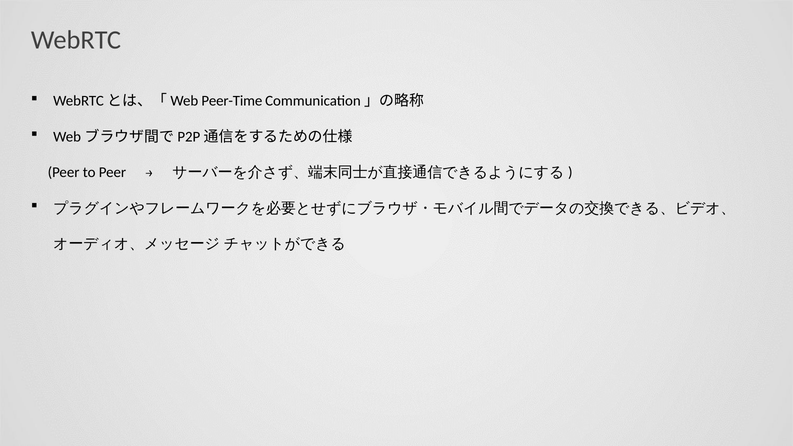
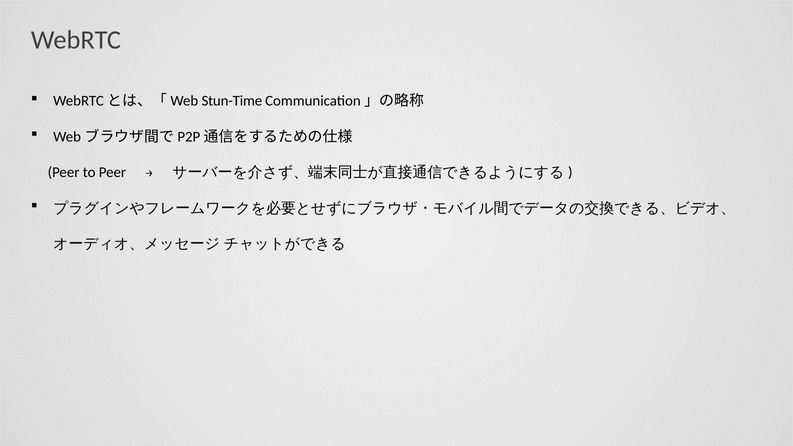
Peer-Time: Peer-Time -> Stun-Time
